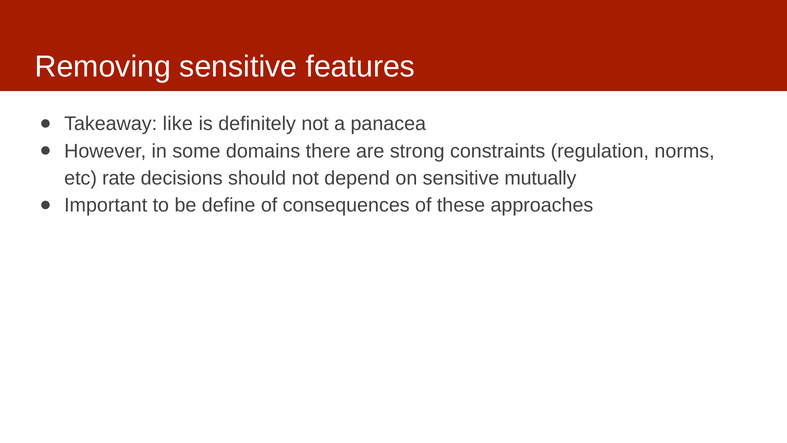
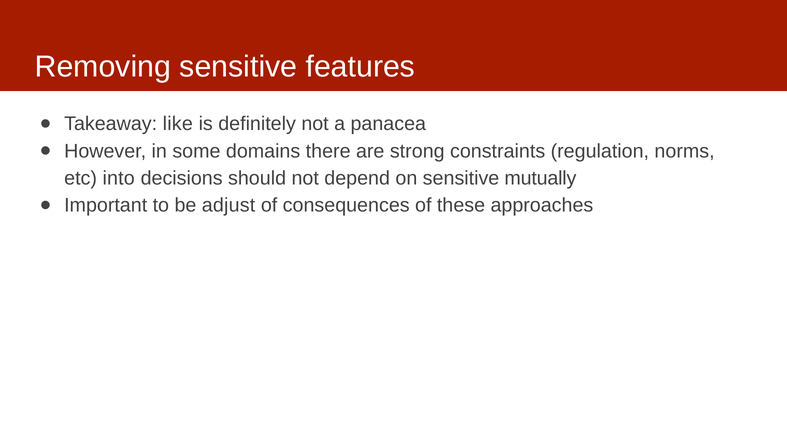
rate: rate -> into
define: define -> adjust
